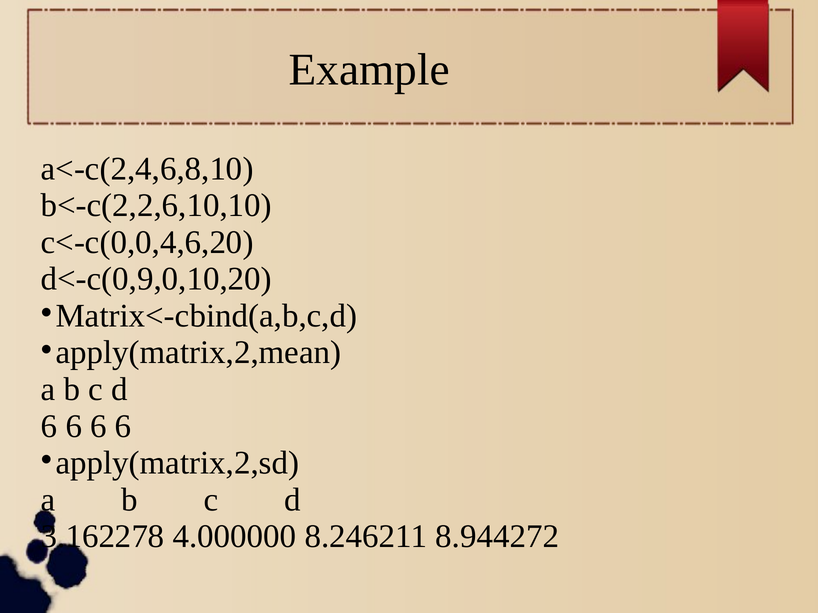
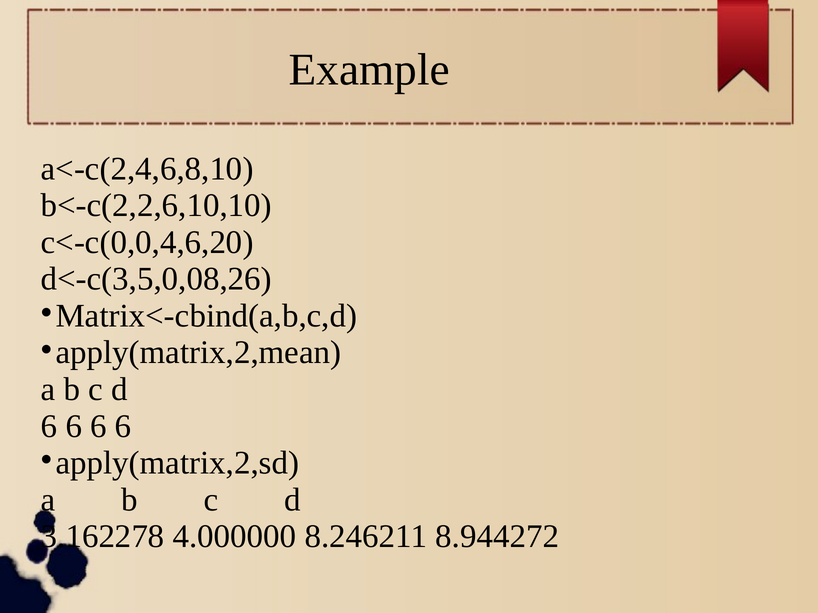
d<-c(0,9,0,10,20: d<-c(0,9,0,10,20 -> d<-c(3,5,0,08,26
